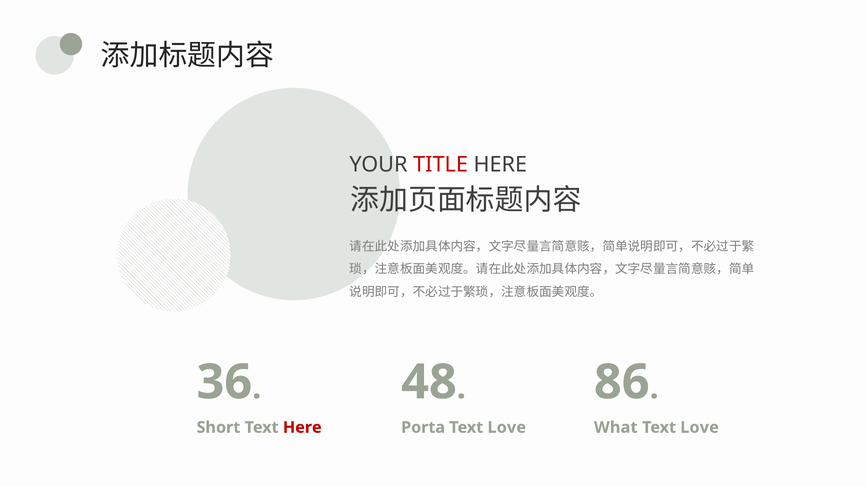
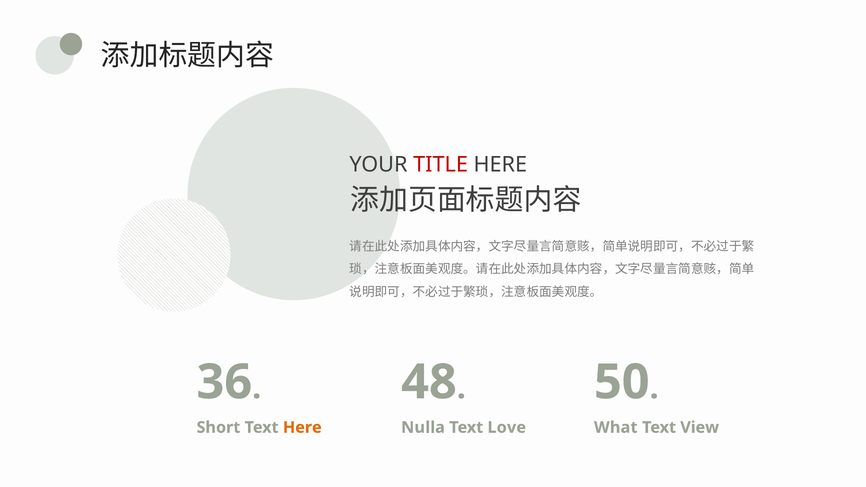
86: 86 -> 50
Here at (302, 428) colour: red -> orange
Porta: Porta -> Nulla
Love at (700, 428): Love -> View
